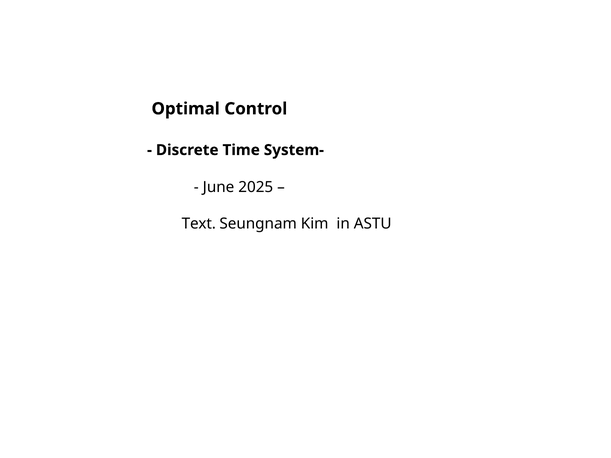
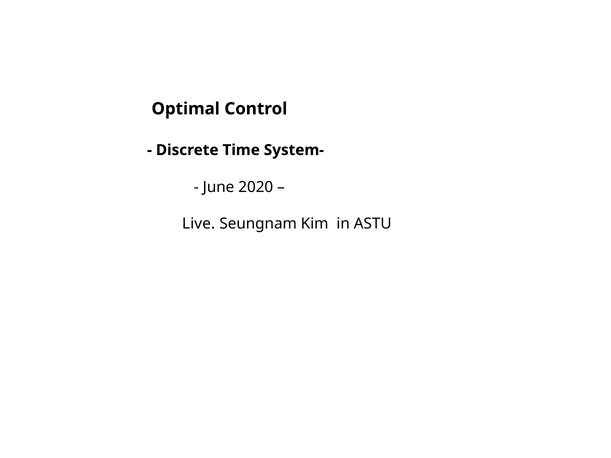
2025: 2025 -> 2020
Text: Text -> Live
